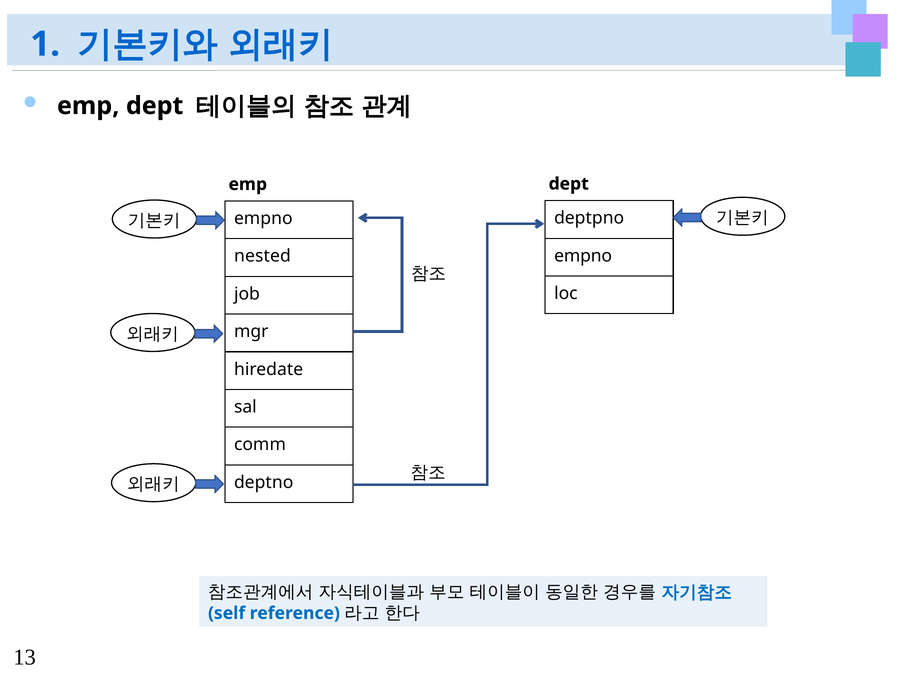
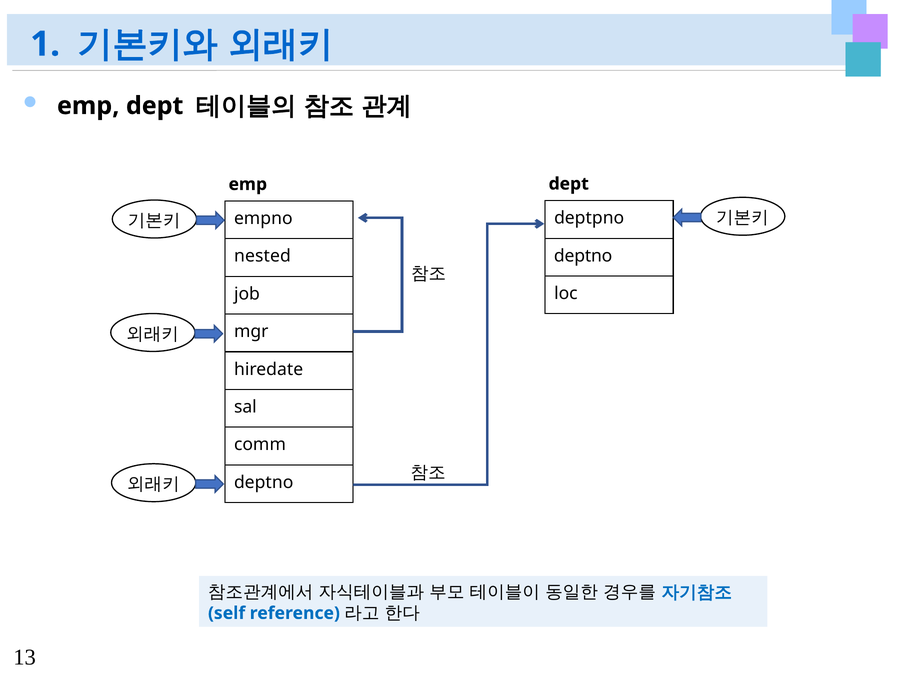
empno at (583, 256): empno -> deptno
